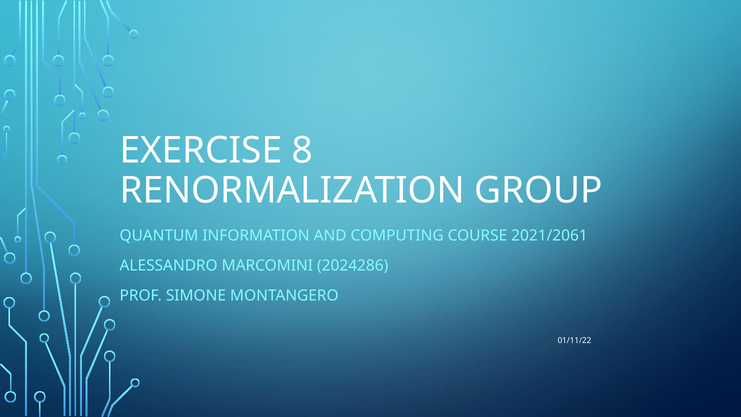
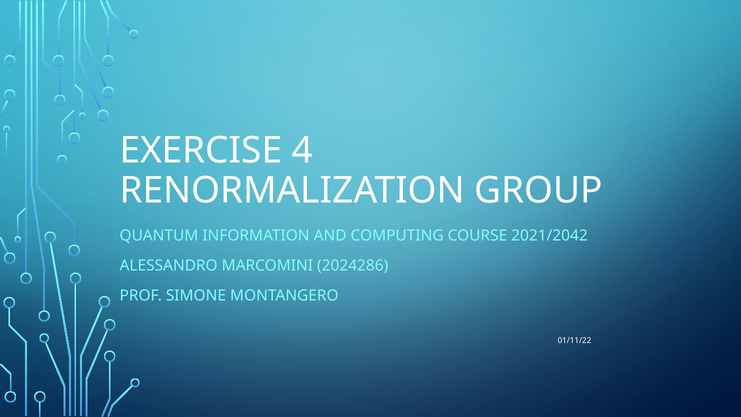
8: 8 -> 4
2021/2061: 2021/2061 -> 2021/2042
